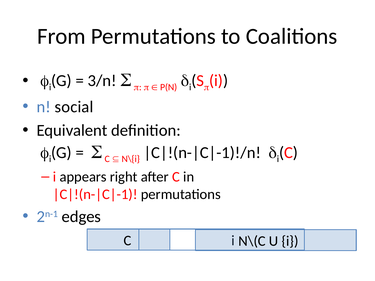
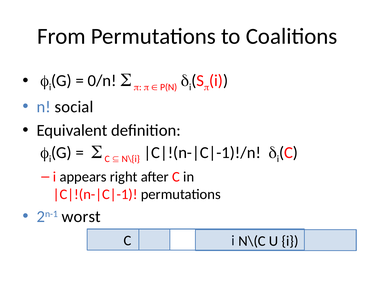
3/n: 3/n -> 0/n
edges: edges -> worst
